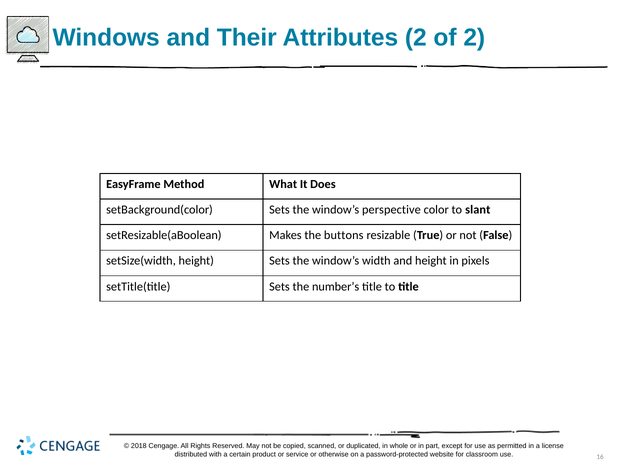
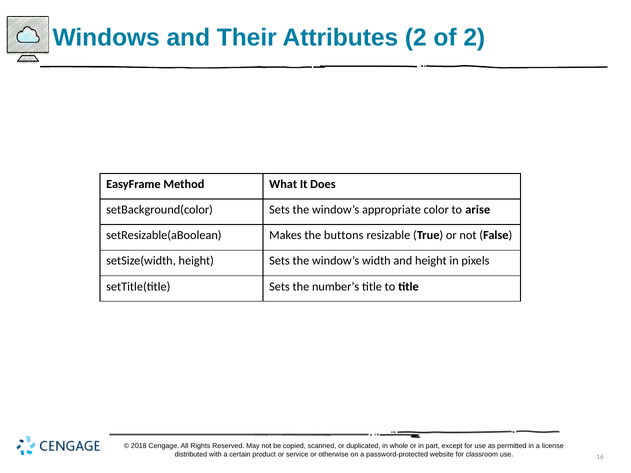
perspective: perspective -> appropriate
slant: slant -> arise
